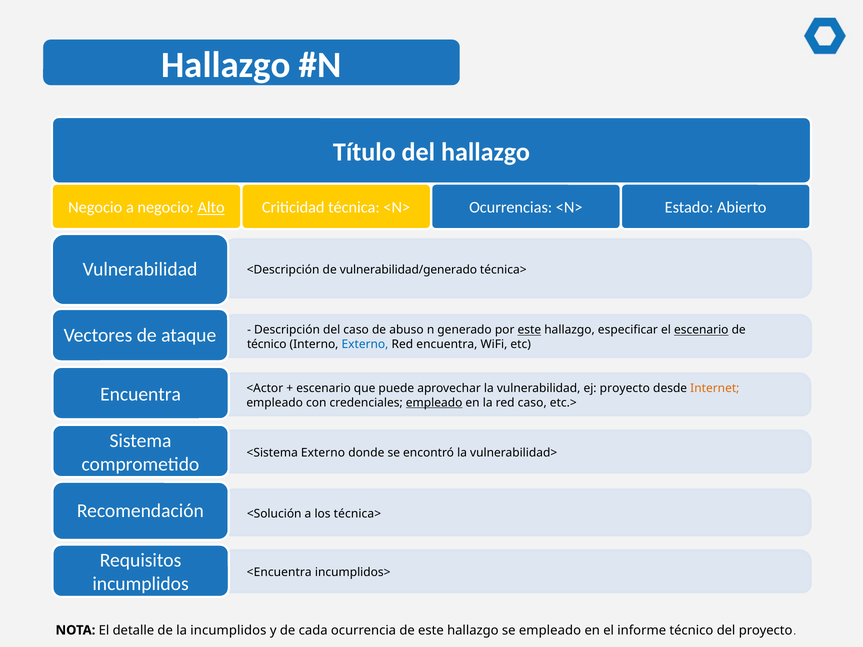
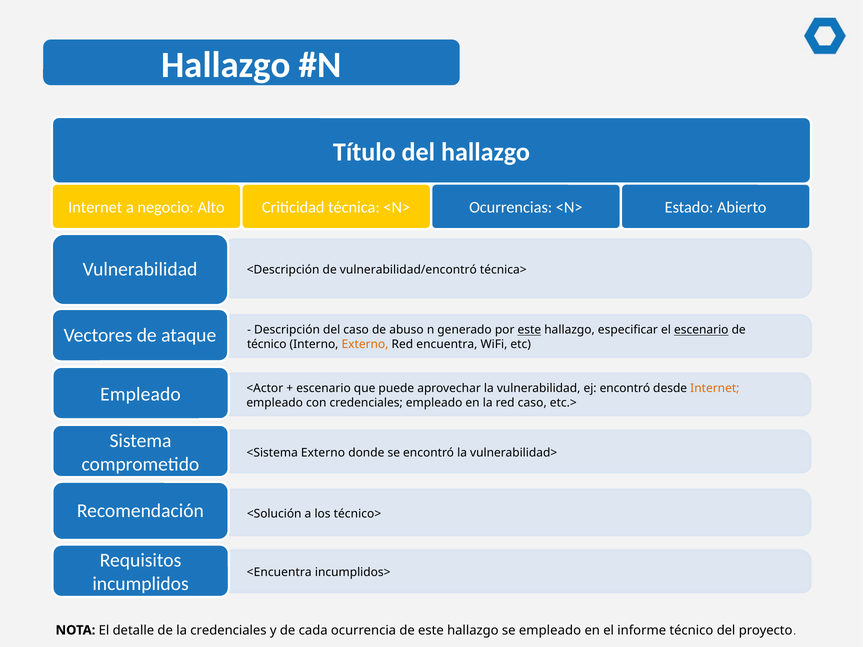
Negocio at (95, 208): Negocio -> Internet
Alto underline: present -> none
vulnerabilidad/generado: vulnerabilidad/generado -> vulnerabilidad/encontró
Externo at (365, 344) colour: blue -> orange
ej proyecto: proyecto -> encontró
Encuentra at (141, 395): Encuentra -> Empleado
empleado at (434, 403) underline: present -> none
los técnica>: técnica> -> técnico>
la incumplidos: incumplidos -> credenciales
